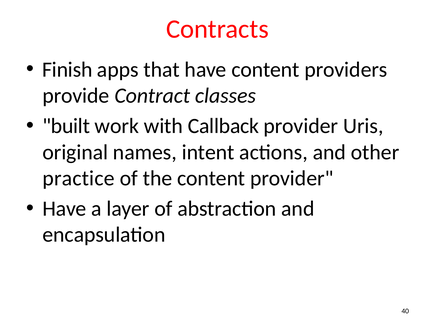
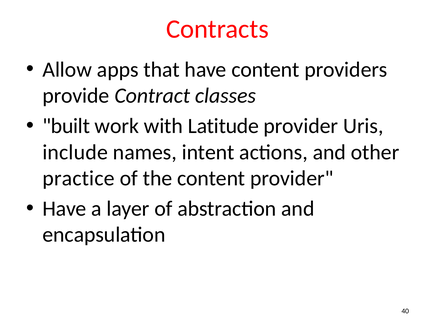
Finish: Finish -> Allow
Callback: Callback -> Latitude
original: original -> include
